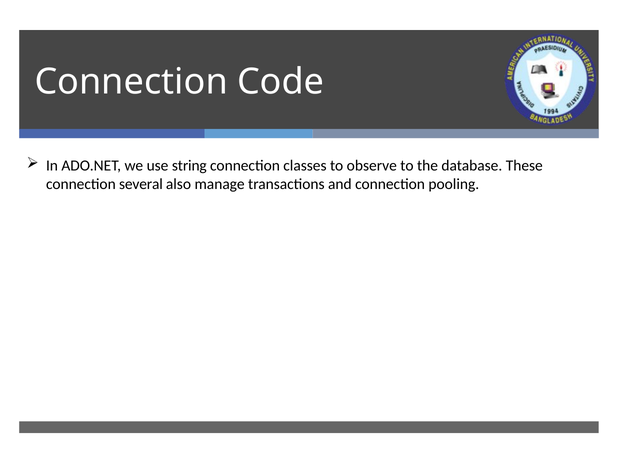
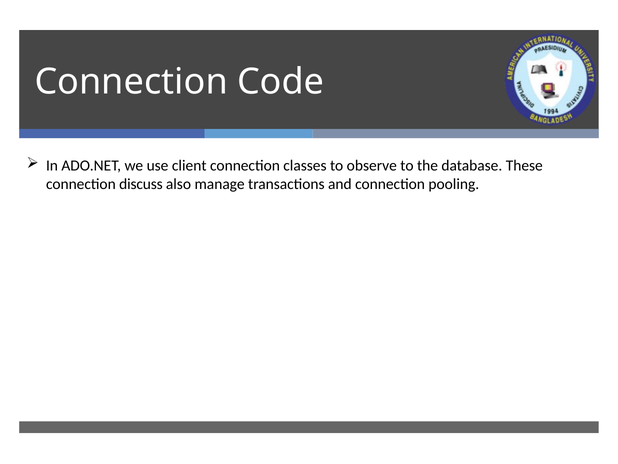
string: string -> client
several: several -> discuss
